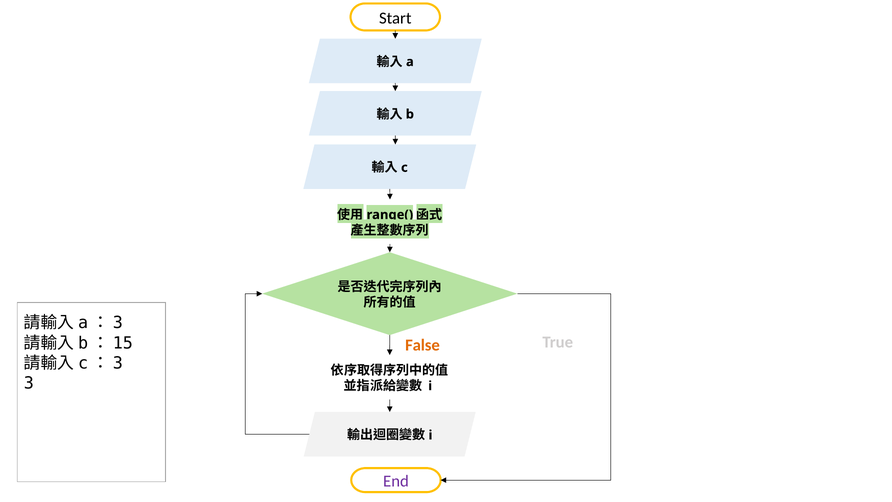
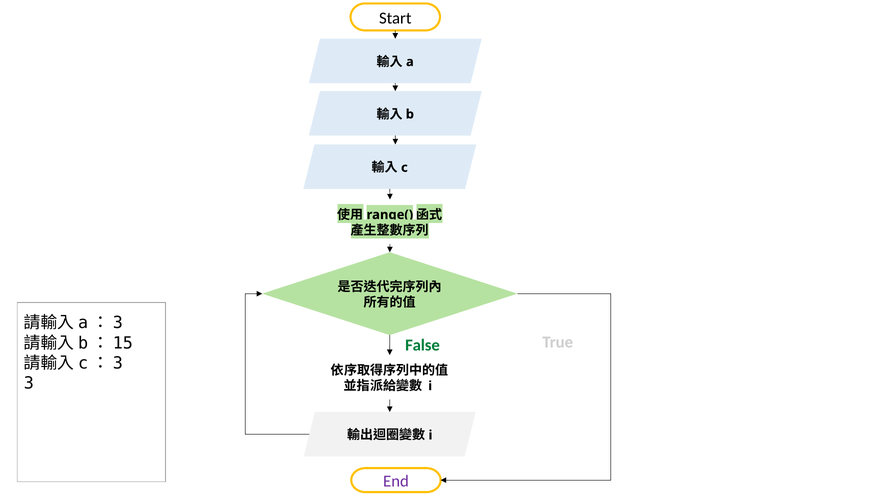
False colour: orange -> green
